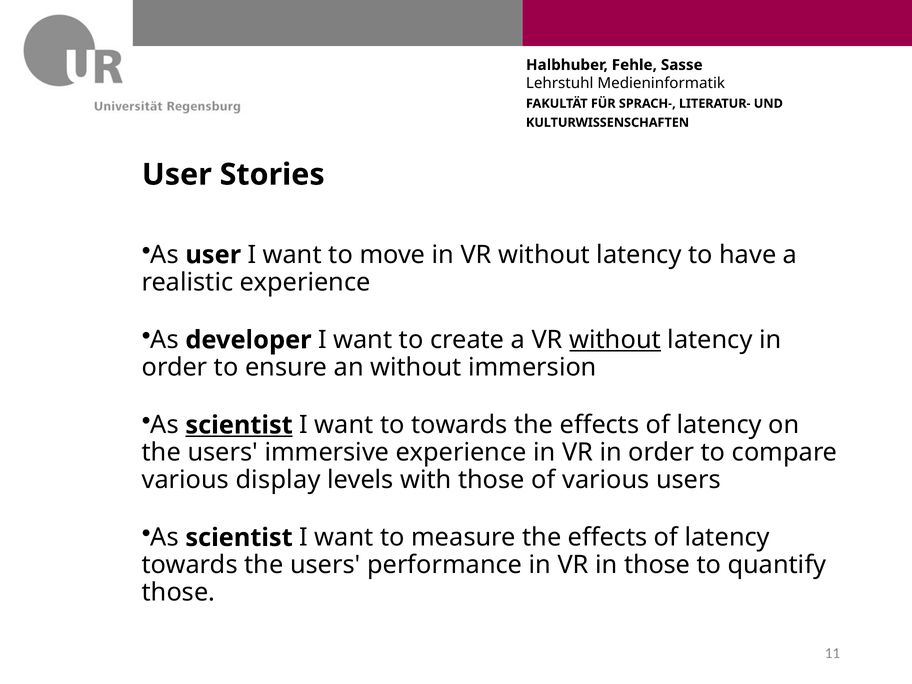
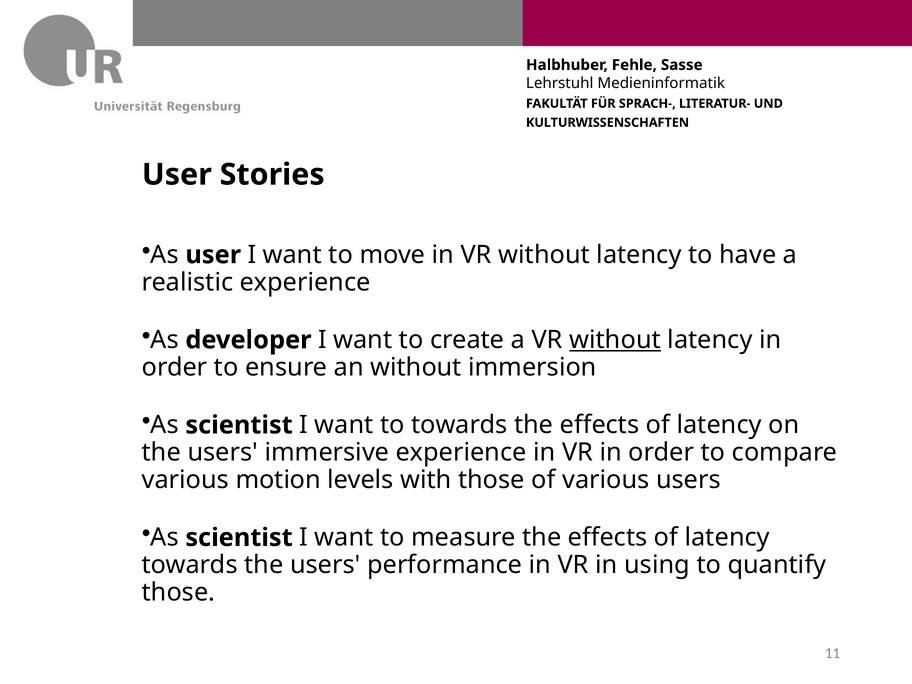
scientist at (239, 425) underline: present -> none
display: display -> motion
in those: those -> using
